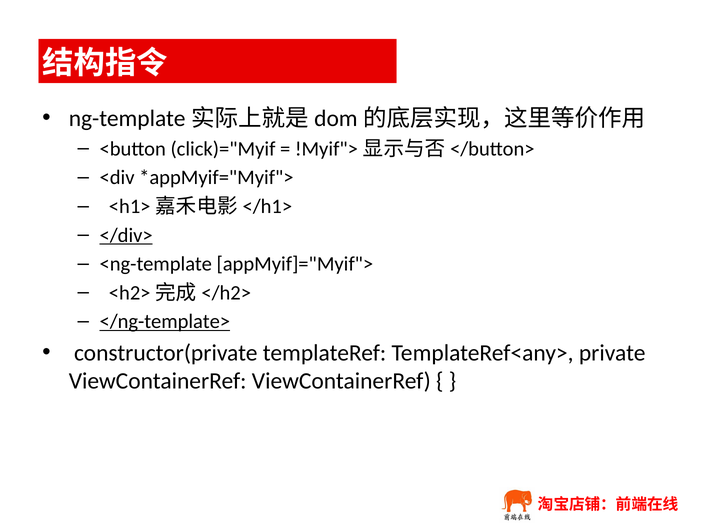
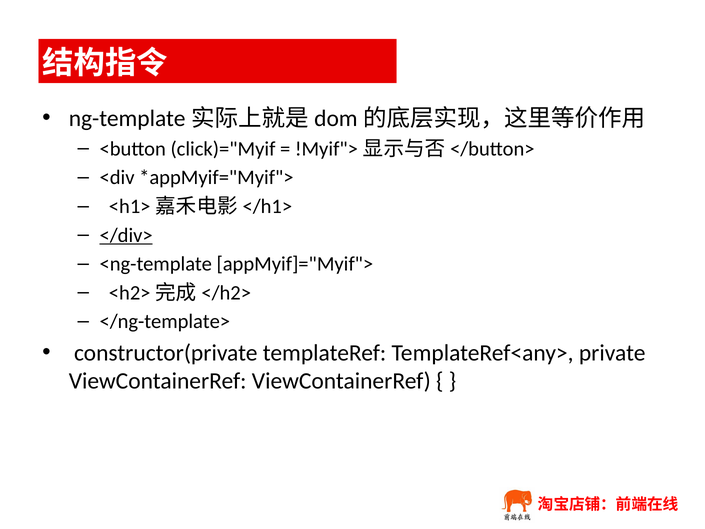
</ng-template> underline: present -> none
